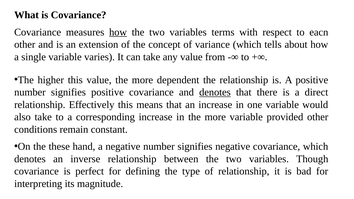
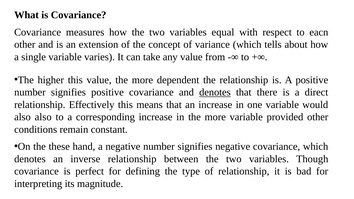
how at (118, 32) underline: present -> none
terms: terms -> equal
also take: take -> also
